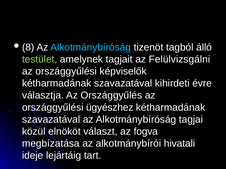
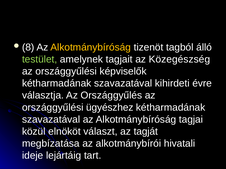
Alkotmánybíróság at (91, 47) colour: light blue -> yellow
Felülvizsgálni: Felülvizsgálni -> Közegészség
fogva: fogva -> tagját
